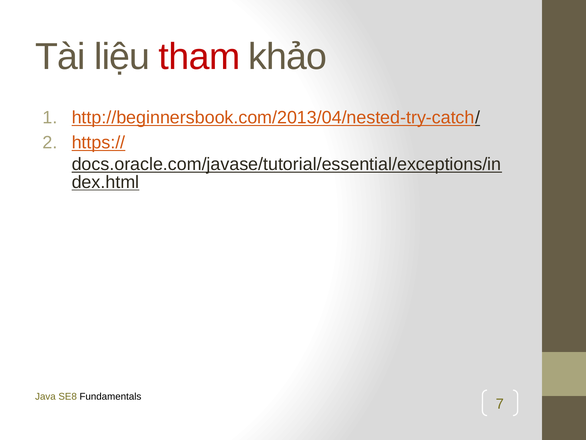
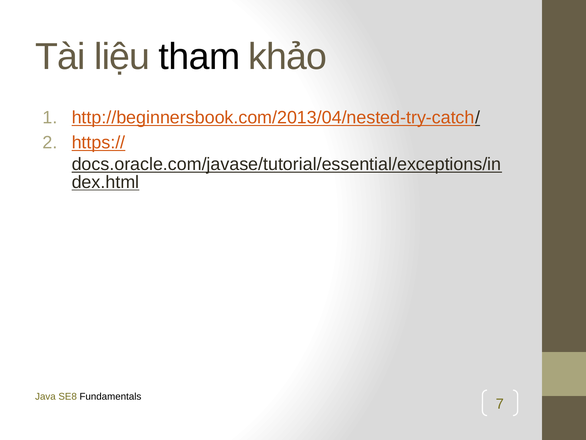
tham colour: red -> black
